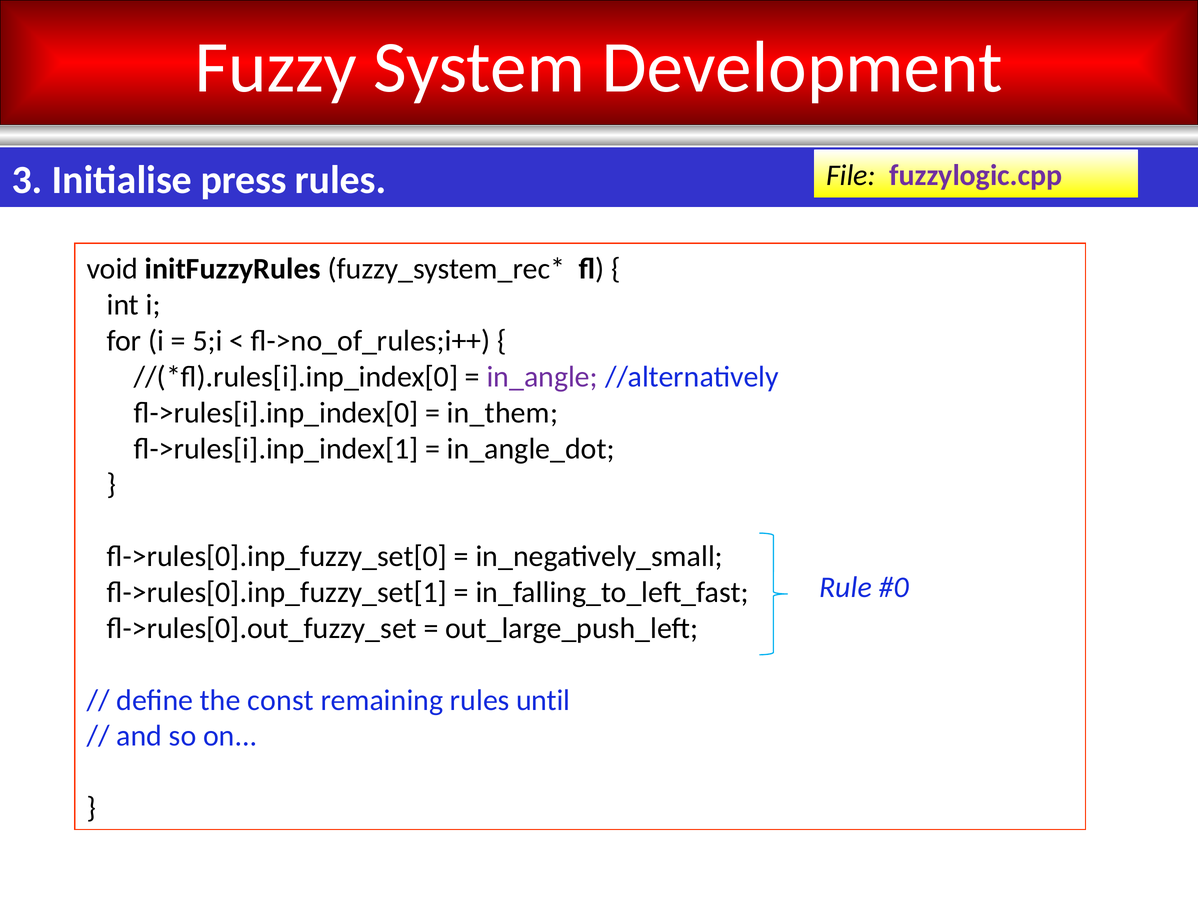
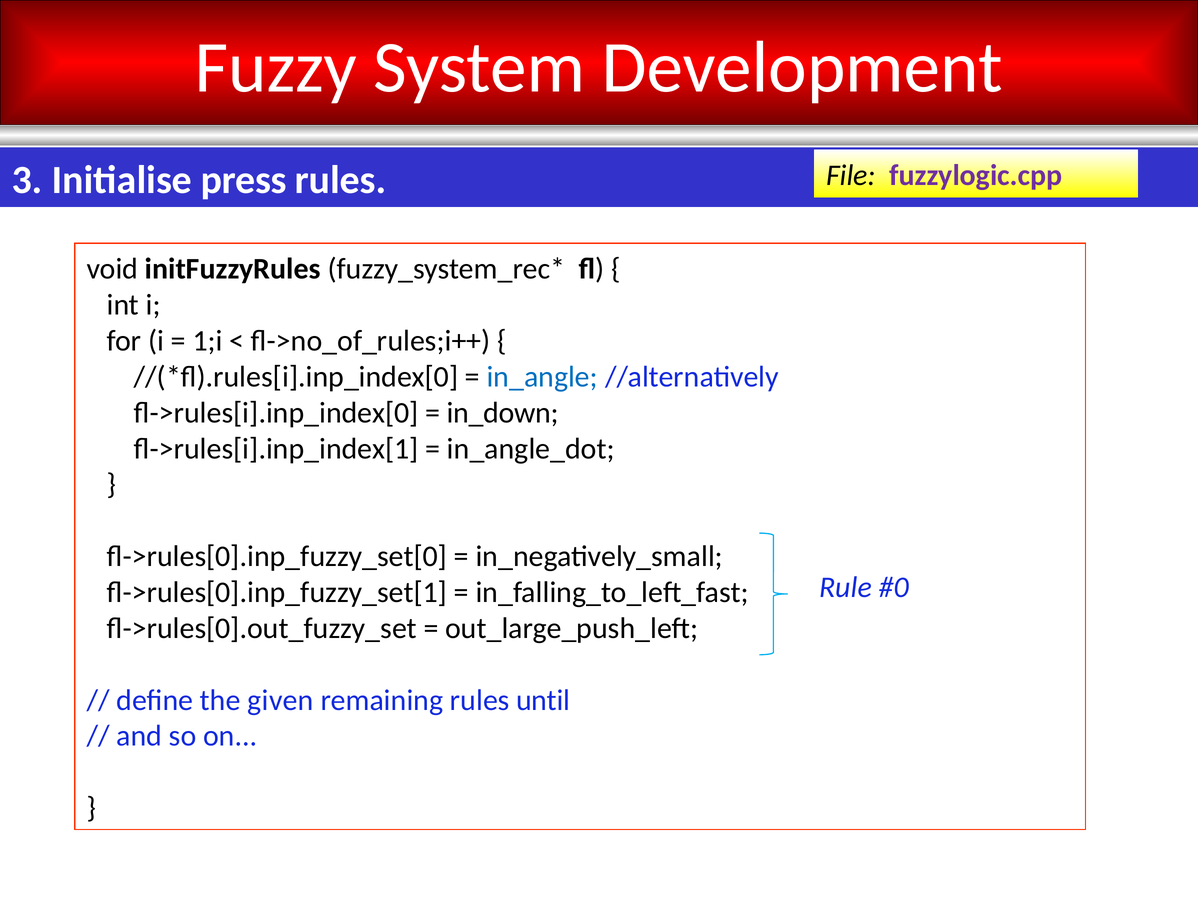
5;i: 5;i -> 1;i
in_angle colour: purple -> blue
in_them: in_them -> in_down
const: const -> given
